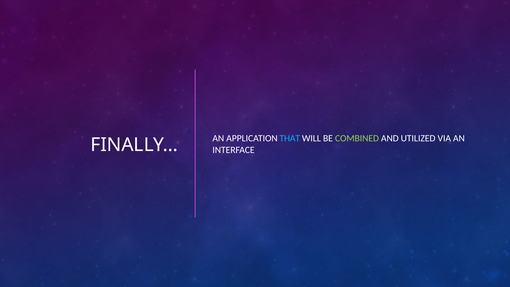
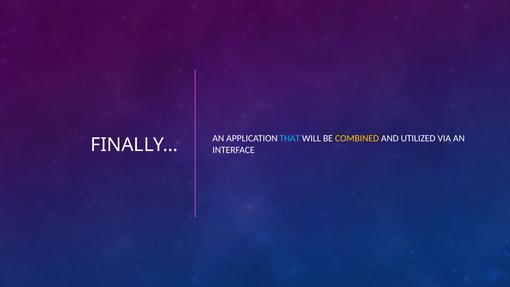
COMBINED colour: light green -> yellow
